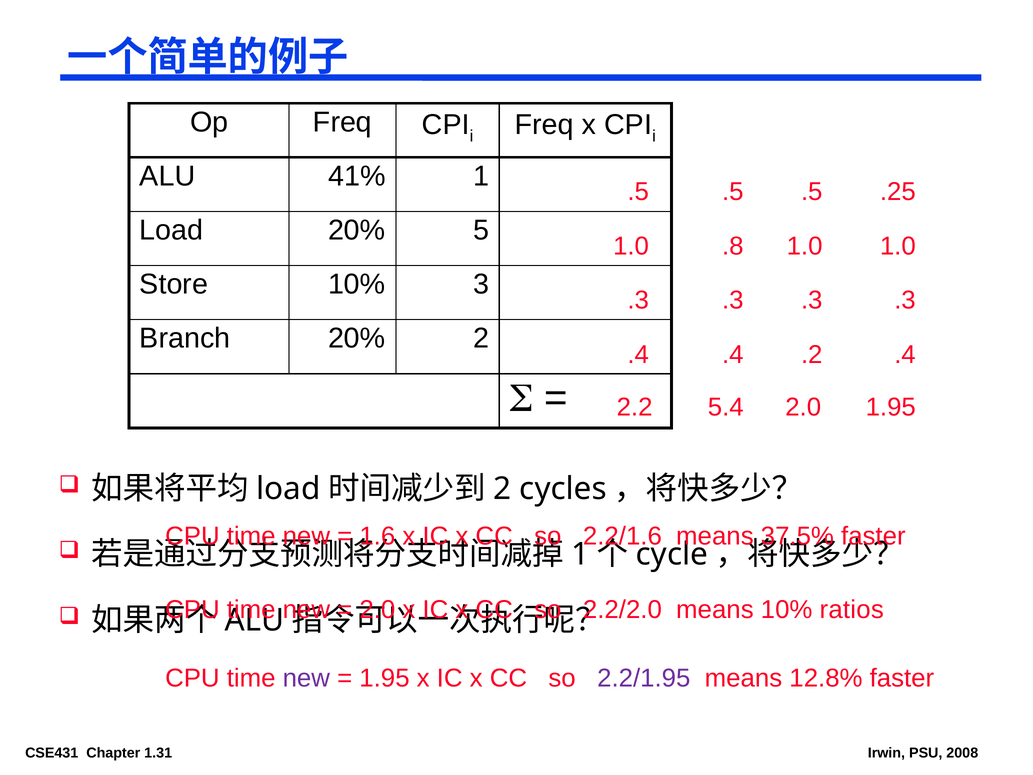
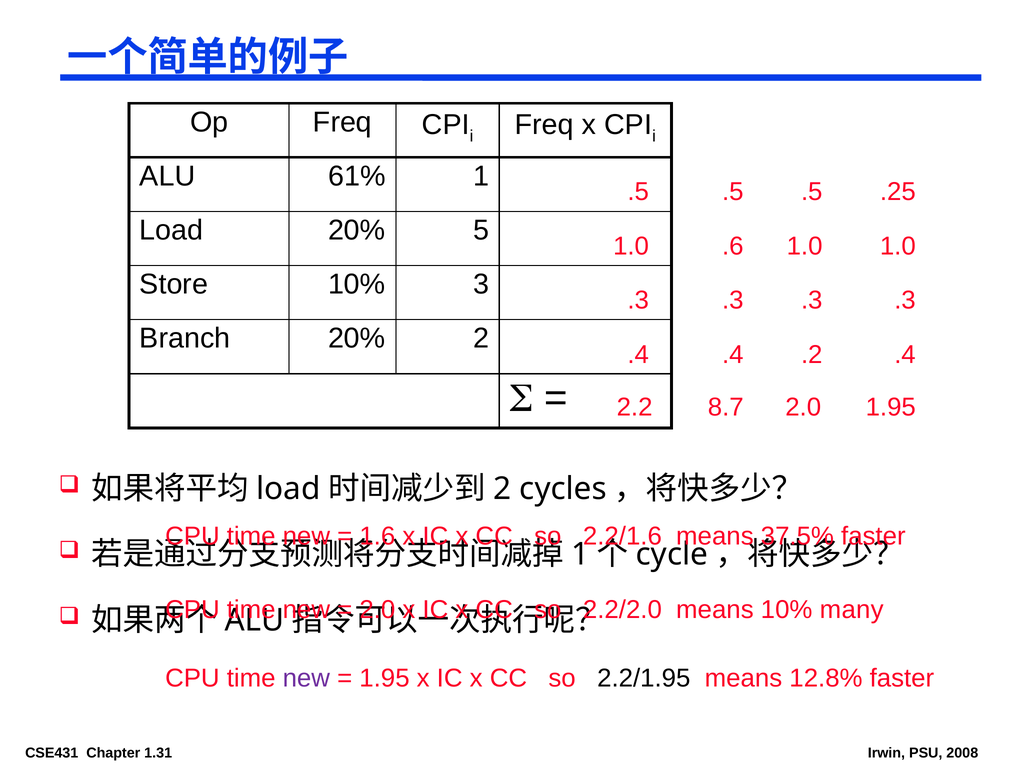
41%: 41% -> 61%
.8: .8 -> .6
5.4: 5.4 -> 8.7
ratios: ratios -> many
2.2/1.95 colour: purple -> black
